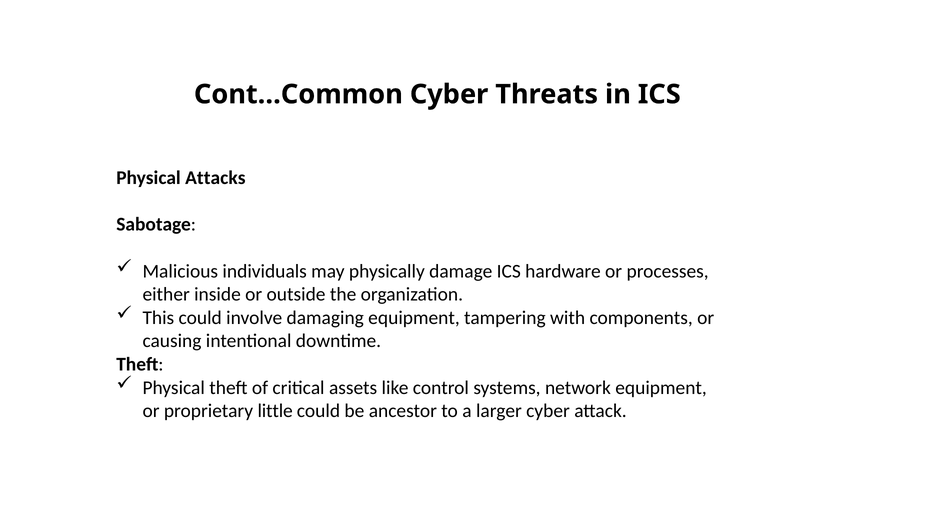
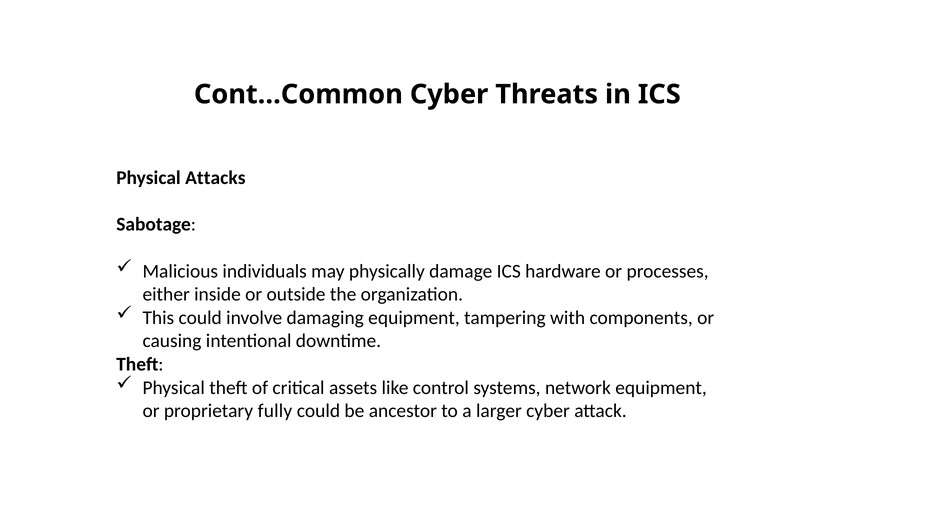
little: little -> fully
